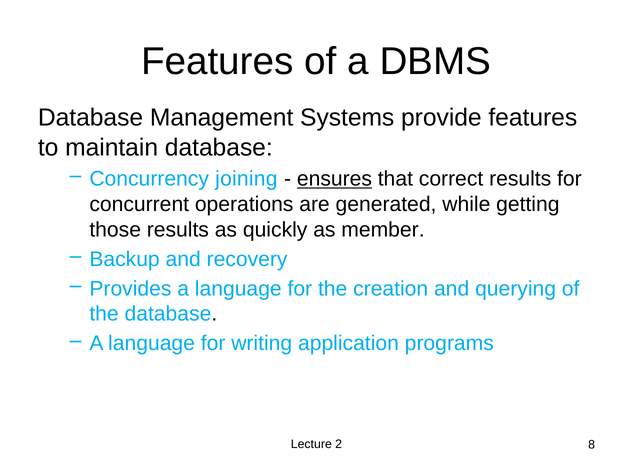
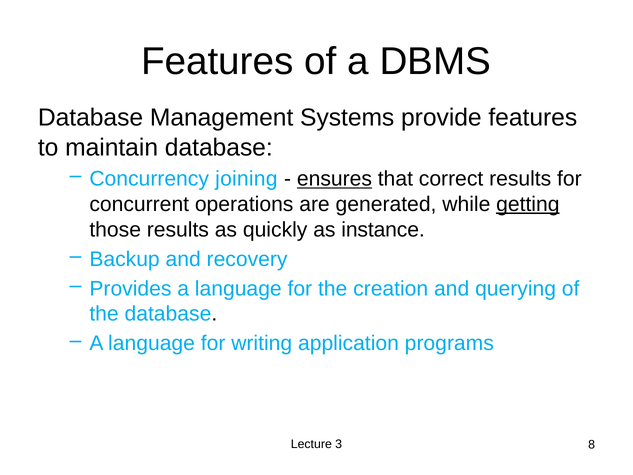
getting underline: none -> present
member: member -> instance
2: 2 -> 3
